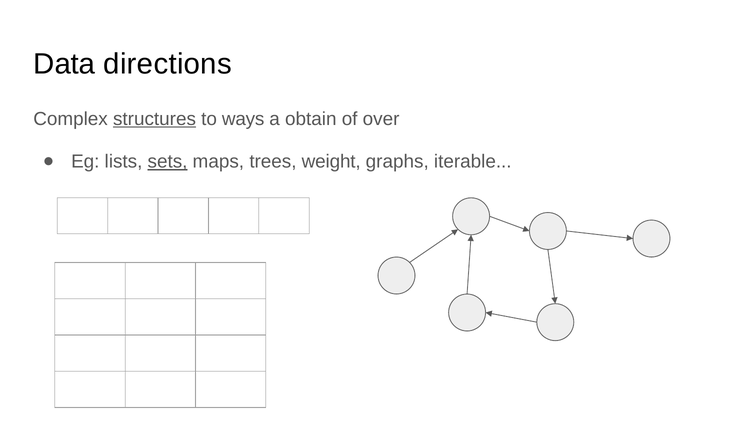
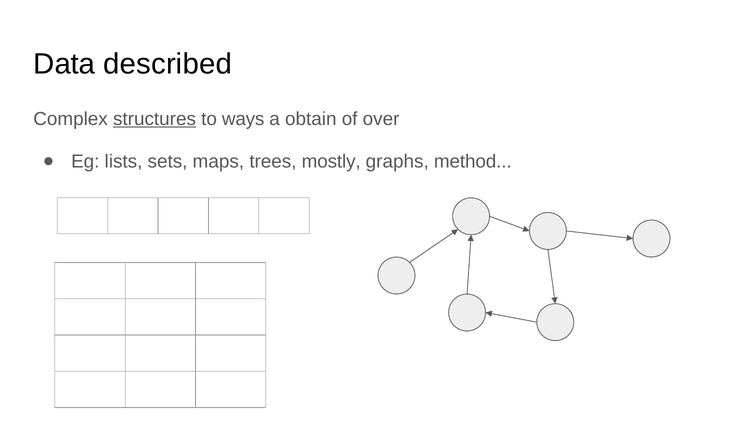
directions: directions -> described
sets underline: present -> none
weight: weight -> mostly
iterable: iterable -> method
